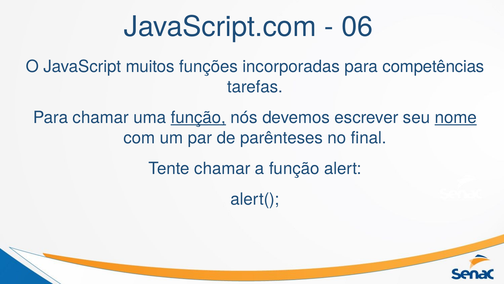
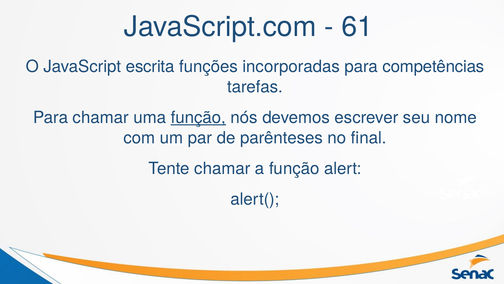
06: 06 -> 61
muitos: muitos -> escrita
nome underline: present -> none
